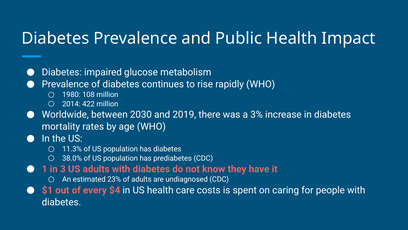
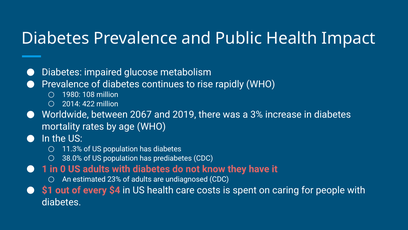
2030: 2030 -> 2067
3: 3 -> 0
